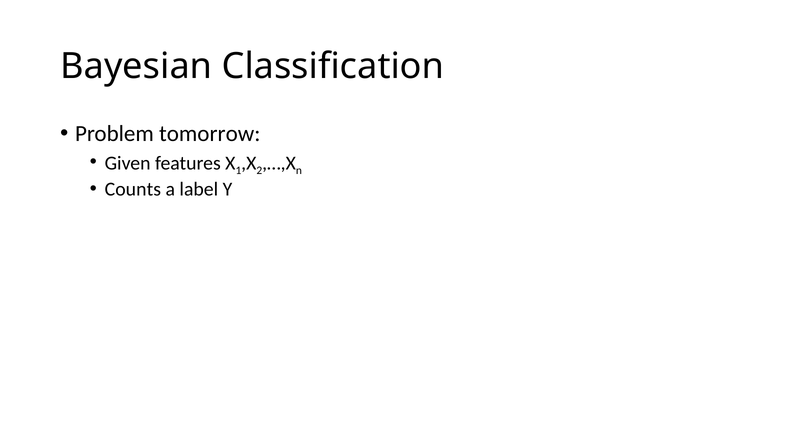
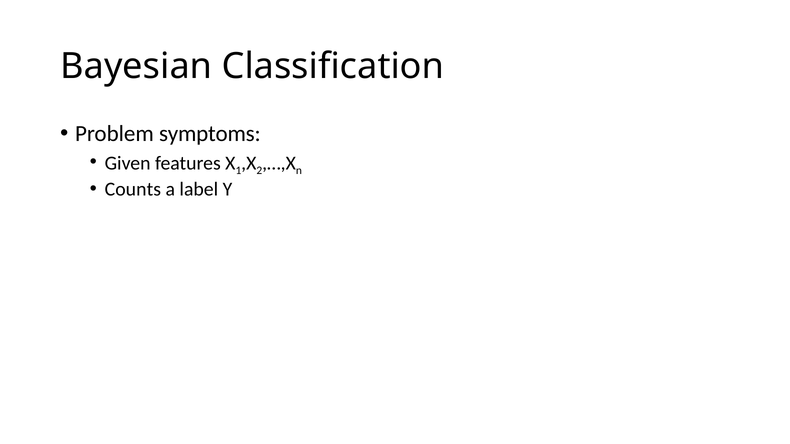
tomorrow: tomorrow -> symptoms
